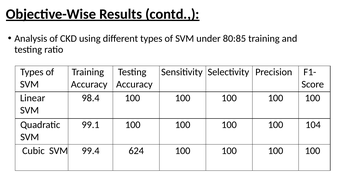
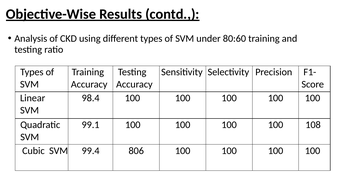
80:85: 80:85 -> 80:60
104: 104 -> 108
624: 624 -> 806
